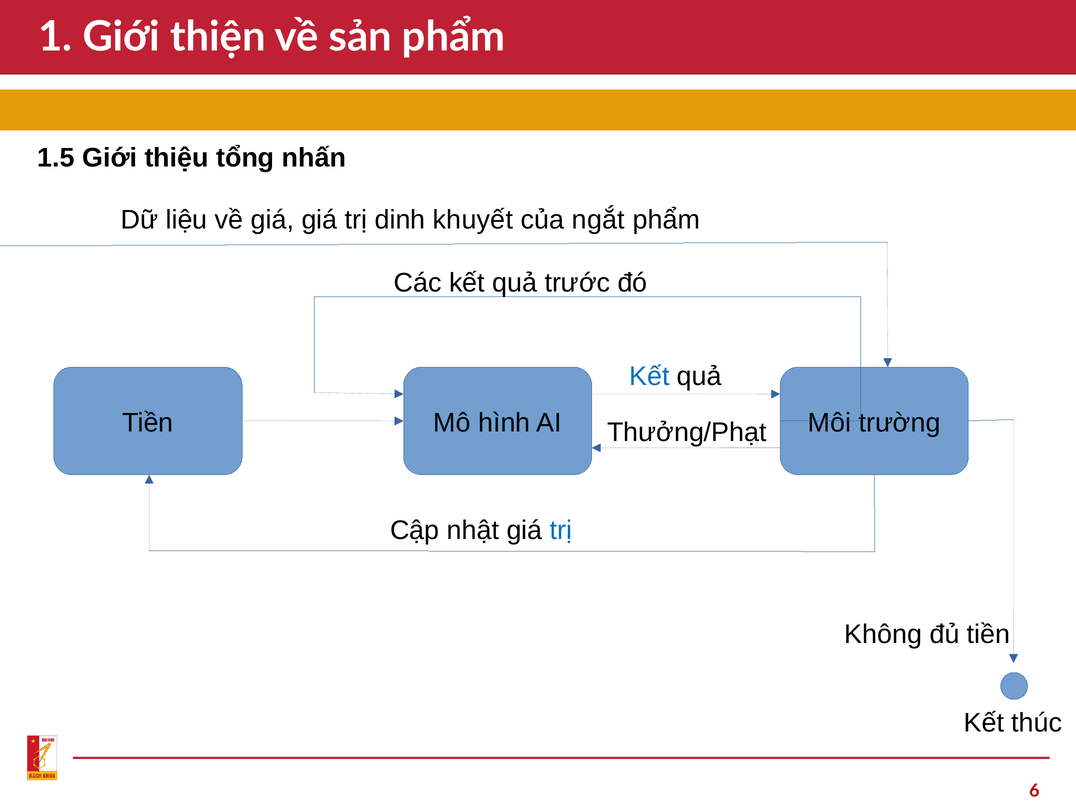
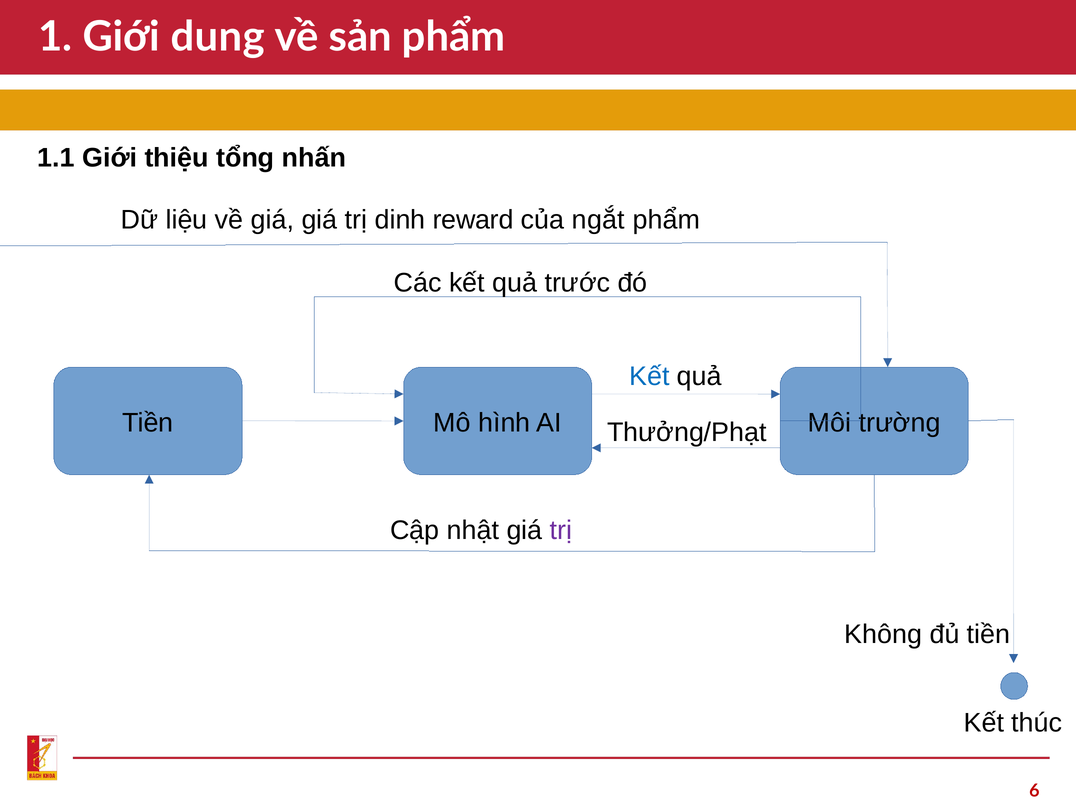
thiện: thiện -> dung
1.5: 1.5 -> 1.1
khuyết: khuyết -> reward
trị at (561, 531) colour: blue -> purple
